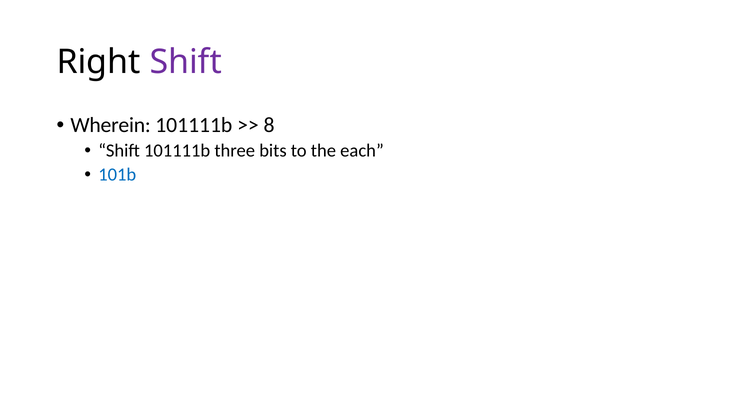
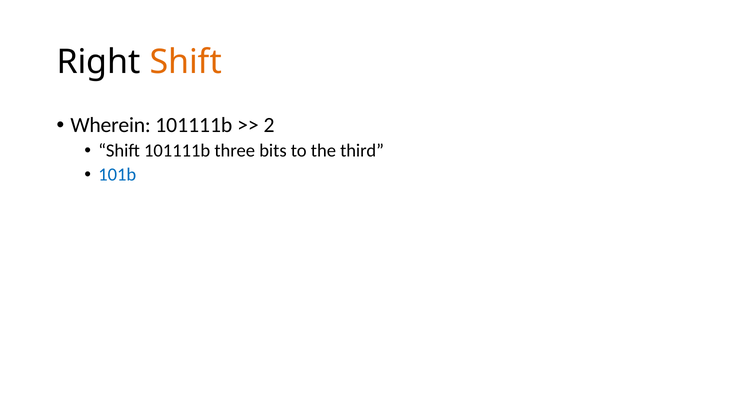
Shift at (186, 62) colour: purple -> orange
8: 8 -> 2
each: each -> third
